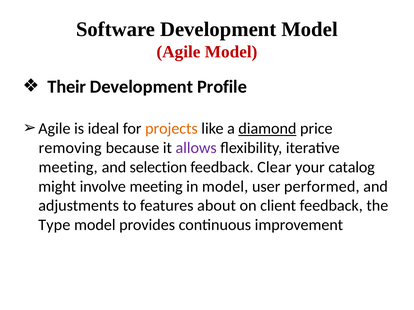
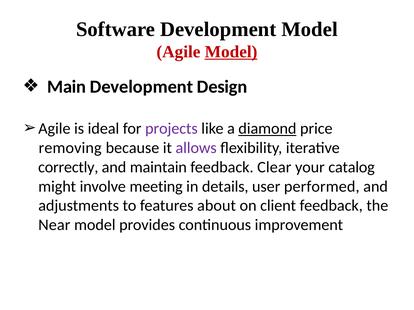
Model at (231, 52) underline: none -> present
Their: Their -> Main
Profile: Profile -> Design
projects colour: orange -> purple
meeting at (68, 167): meeting -> correctly
selection: selection -> maintain
in model: model -> details
Type: Type -> Near
